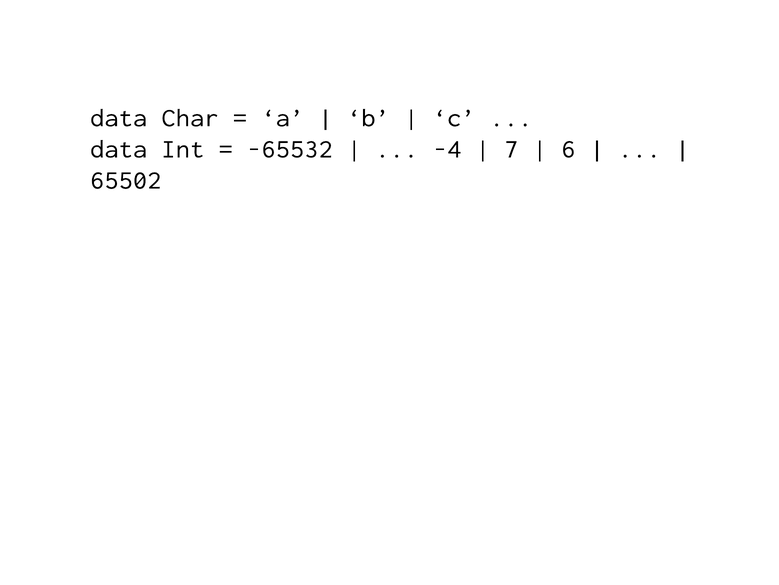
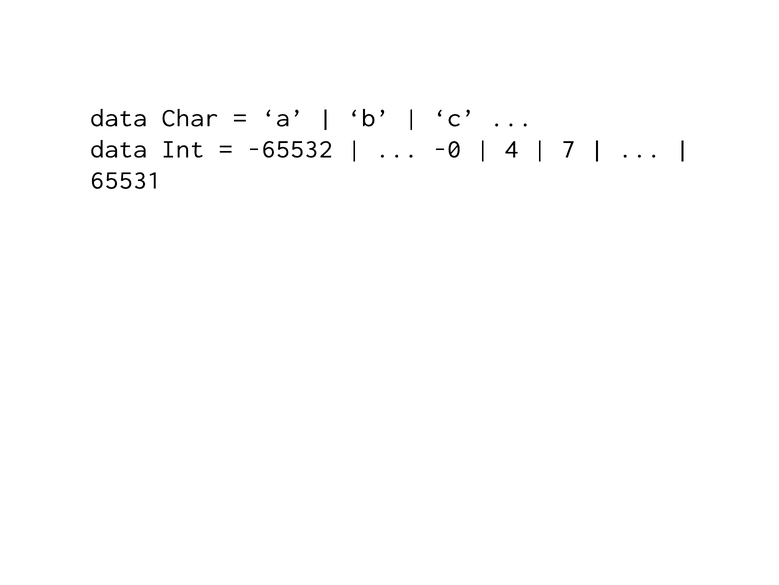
-4: -4 -> -0
7: 7 -> 4
6: 6 -> 7
65502: 65502 -> 65531
